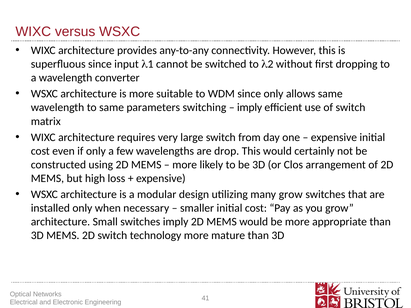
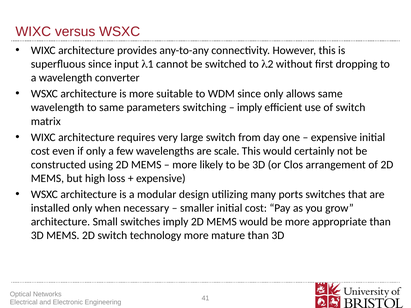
drop: drop -> scale
many grow: grow -> ports
